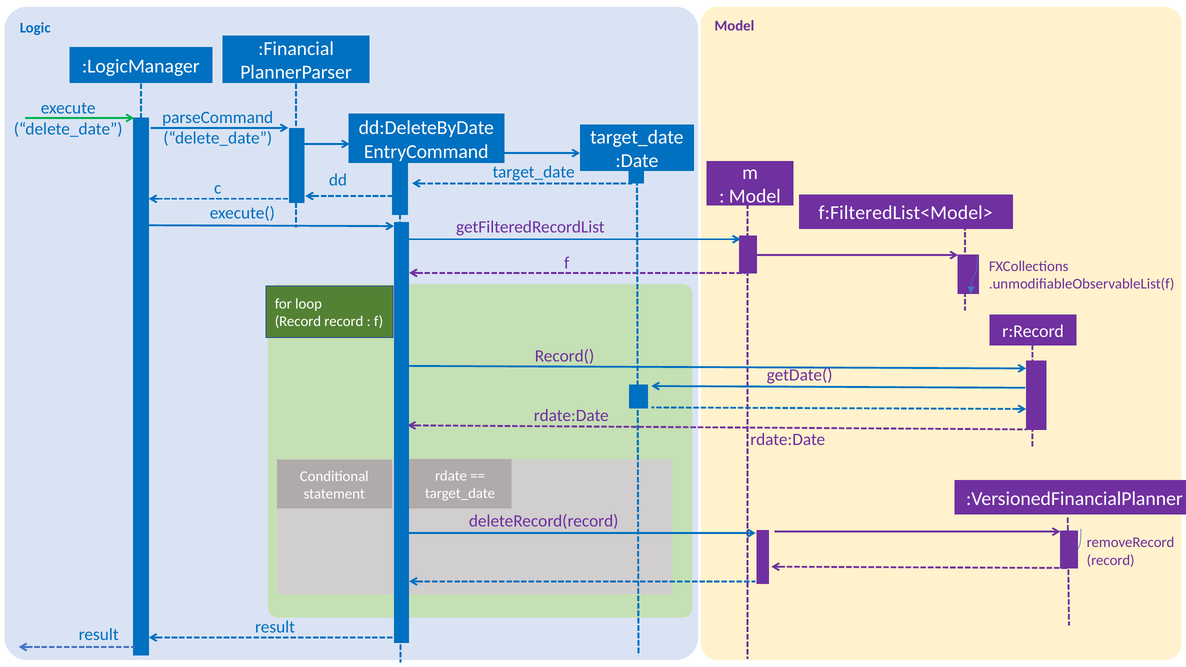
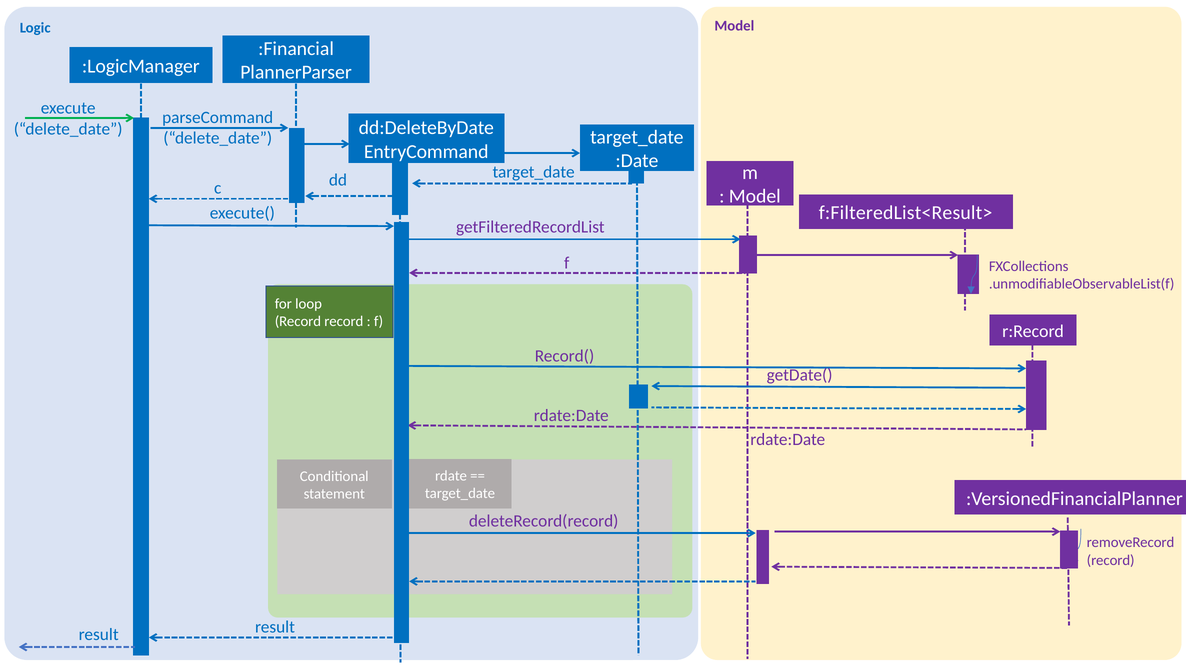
f:FilteredList<Model>: f:FilteredList<Model> -> f:FilteredList<Result>
